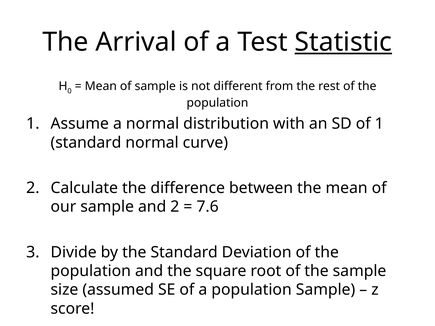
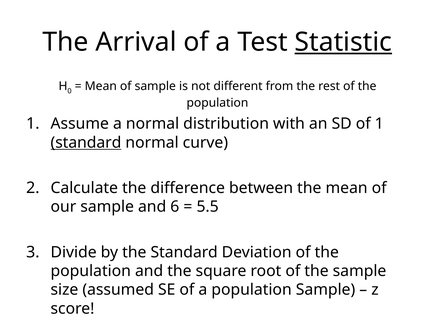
standard at (86, 143) underline: none -> present
and 2: 2 -> 6
7.6: 7.6 -> 5.5
